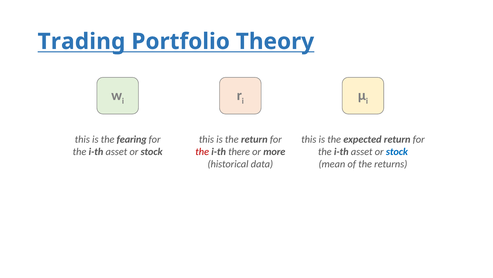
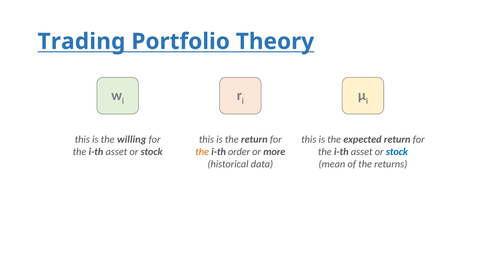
fearing: fearing -> willing
the at (202, 151) colour: red -> orange
there: there -> order
